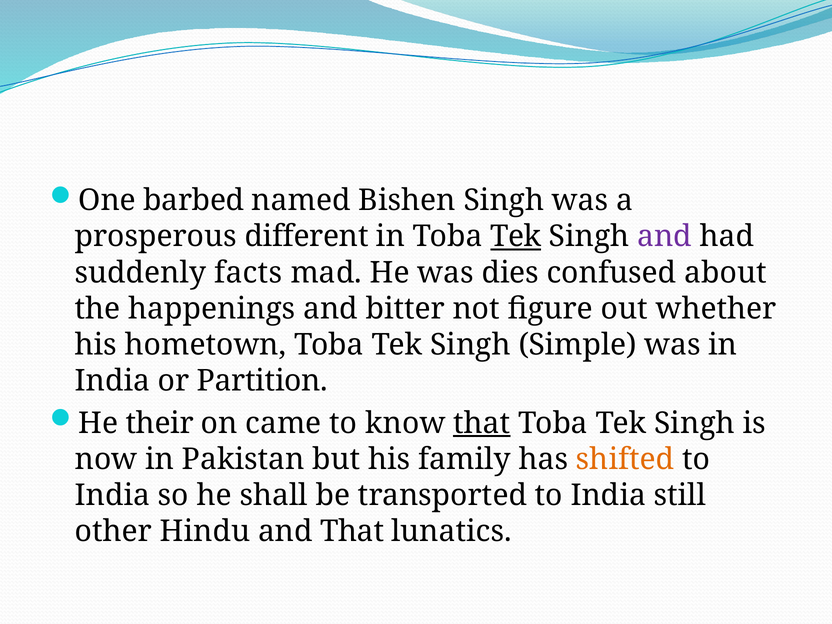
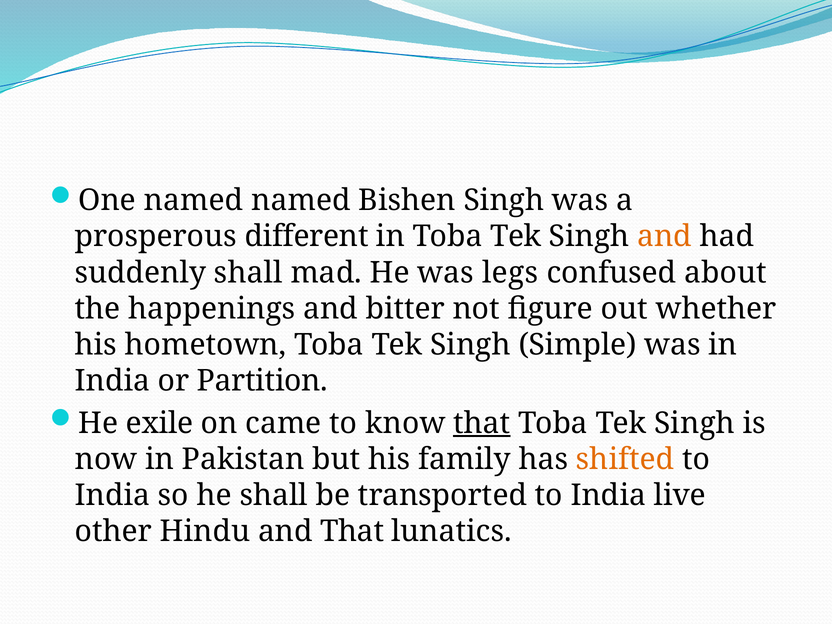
One barbed: barbed -> named
Tek at (516, 237) underline: present -> none
and at (665, 237) colour: purple -> orange
suddenly facts: facts -> shall
dies: dies -> legs
their: their -> exile
still: still -> live
